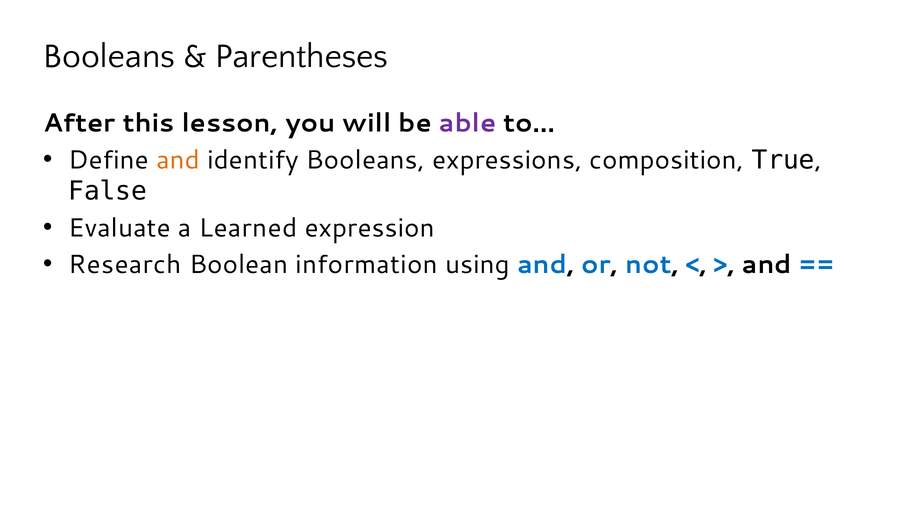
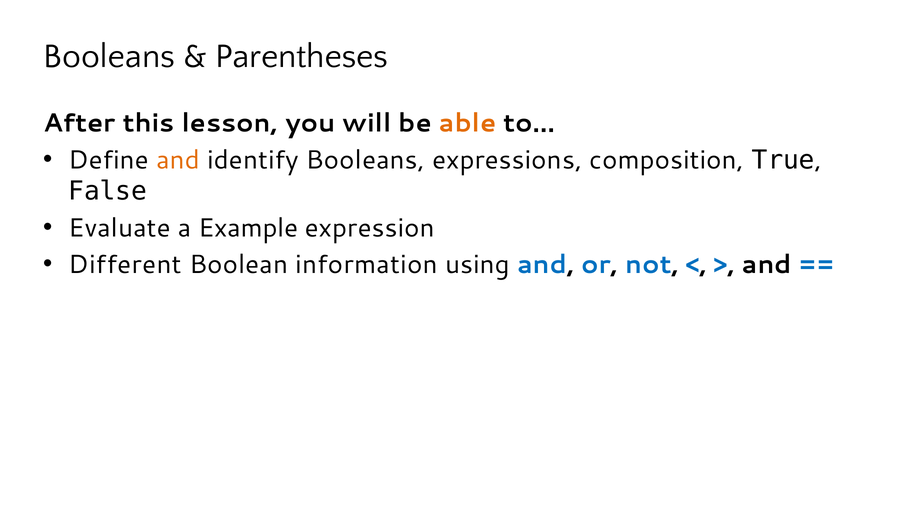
able colour: purple -> orange
Learned: Learned -> Example
Research: Research -> Different
